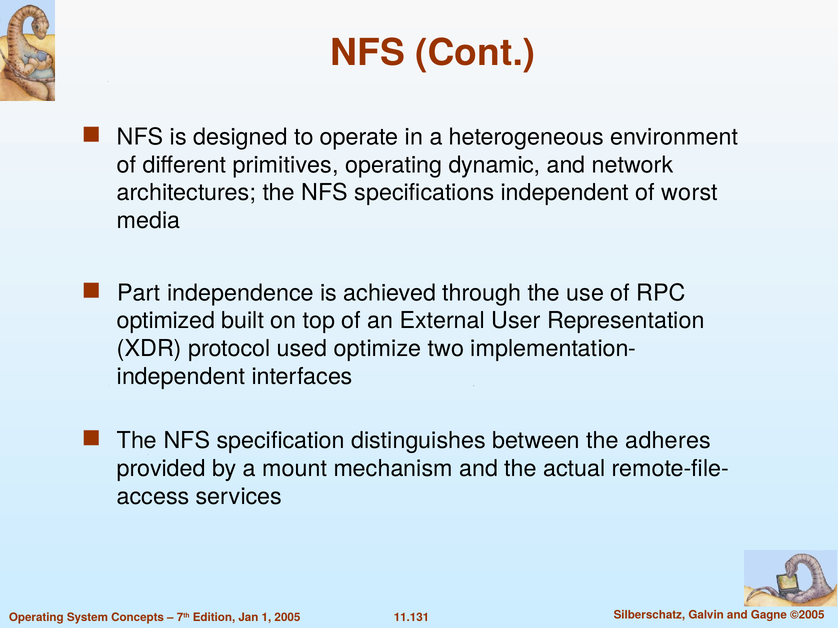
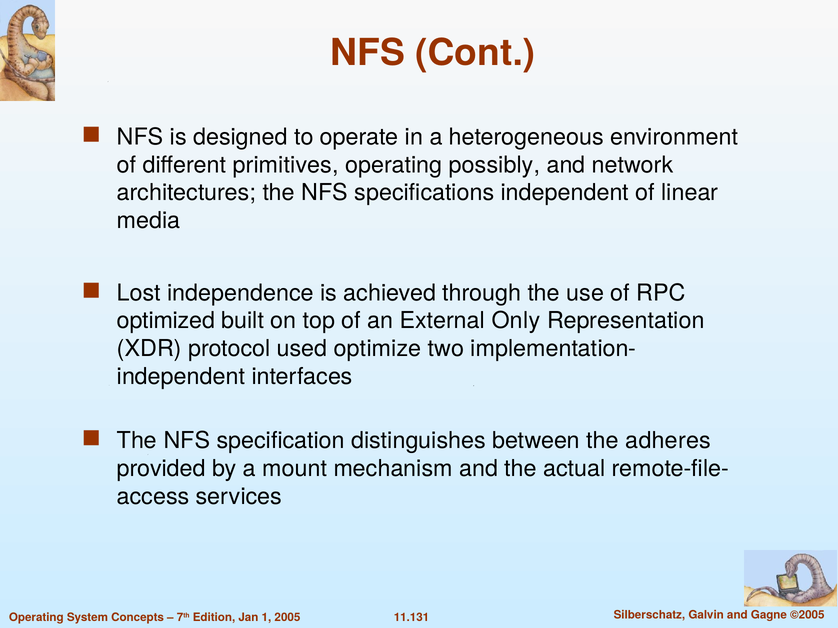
dynamic: dynamic -> possibly
worst: worst -> linear
Part: Part -> Lost
User: User -> Only
